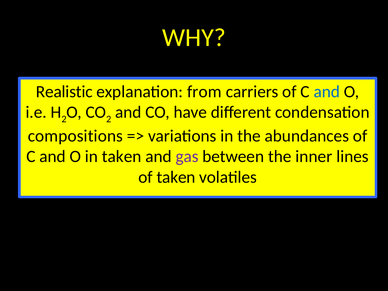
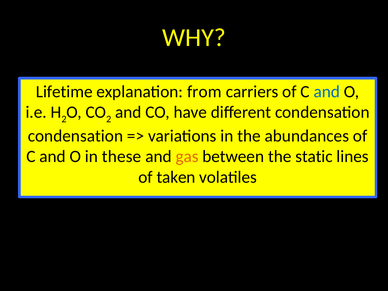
Realistic: Realistic -> Lifetime
compositions at (75, 136): compositions -> condensation
in taken: taken -> these
gas colour: purple -> orange
inner: inner -> static
